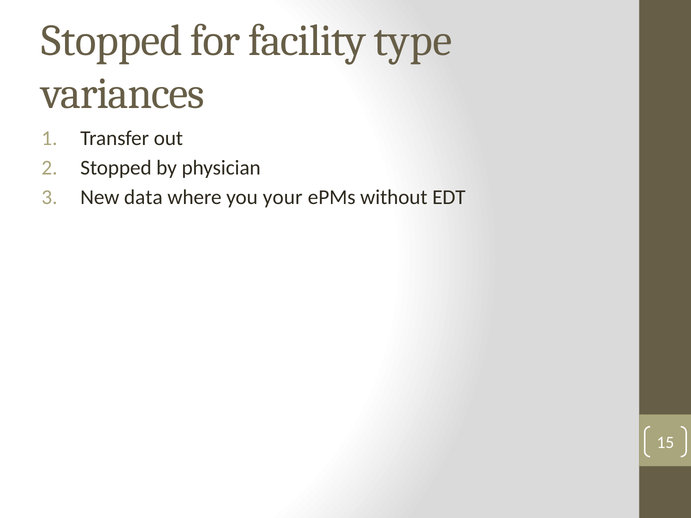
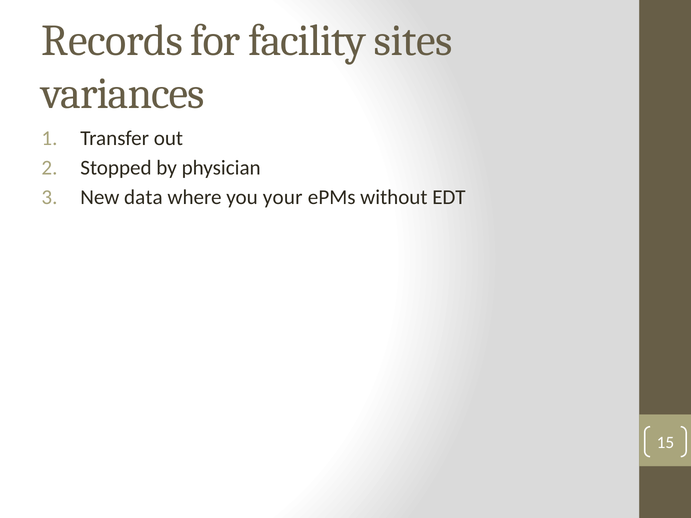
Stopped at (112, 41): Stopped -> Records
type: type -> sites
